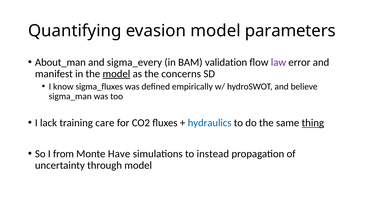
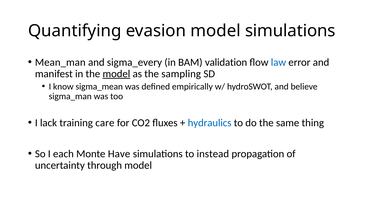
model parameters: parameters -> simulations
About_man: About_man -> Mean_man
law colour: purple -> blue
concerns: concerns -> sampling
sigma_fluxes: sigma_fluxes -> sigma_mean
thing underline: present -> none
from: from -> each
